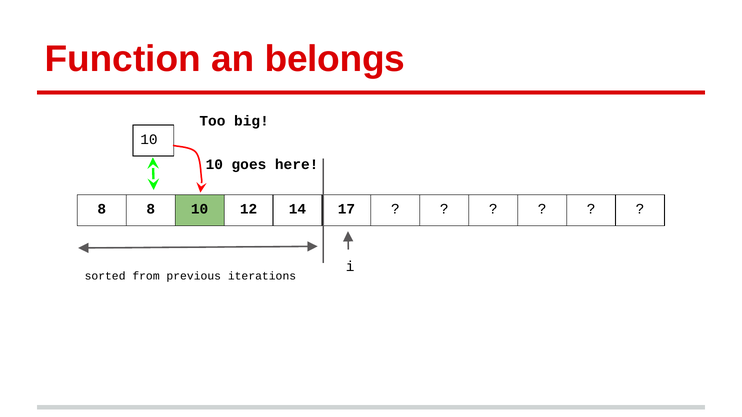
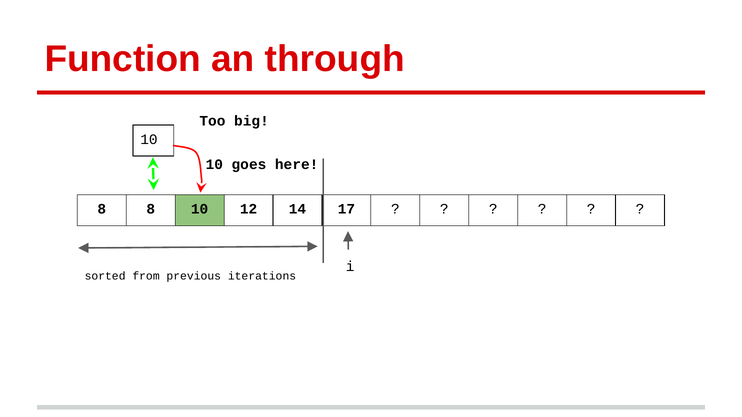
belongs: belongs -> through
